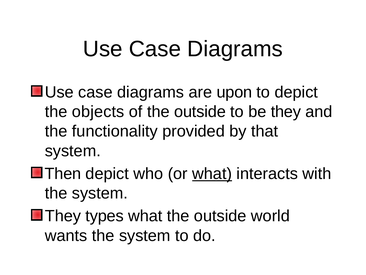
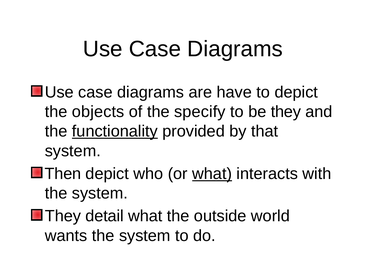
upon: upon -> have
of the outside: outside -> specify
functionality underline: none -> present
types: types -> detail
